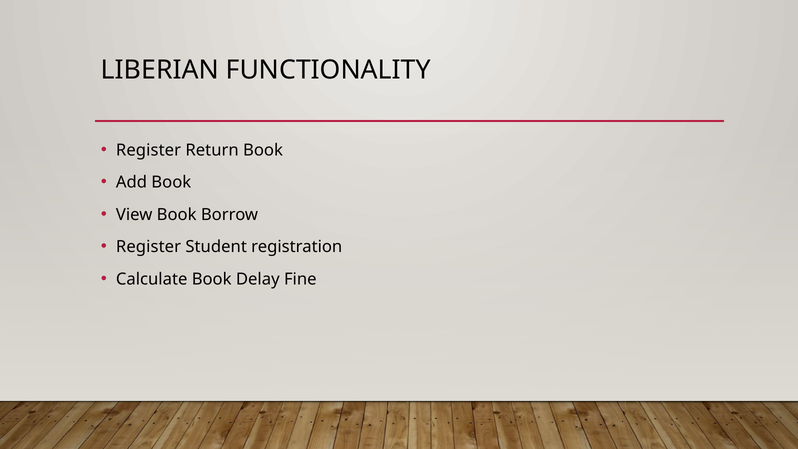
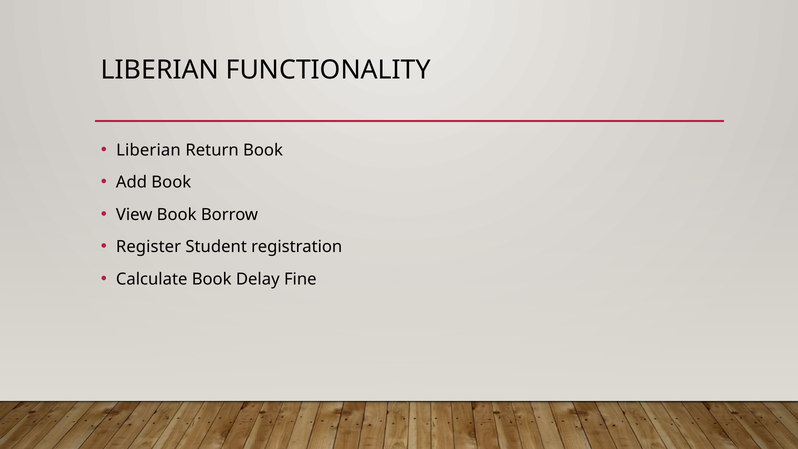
Register at (149, 150): Register -> Liberian
